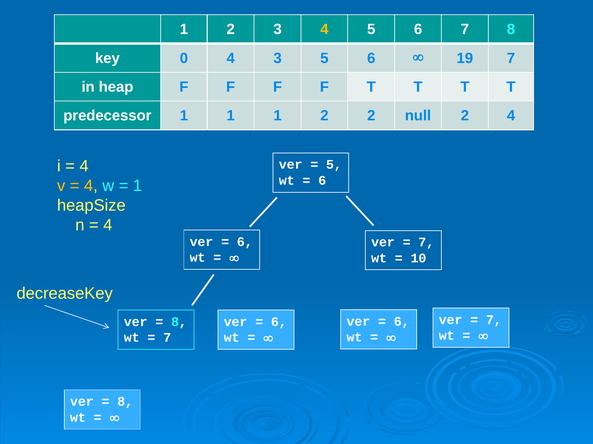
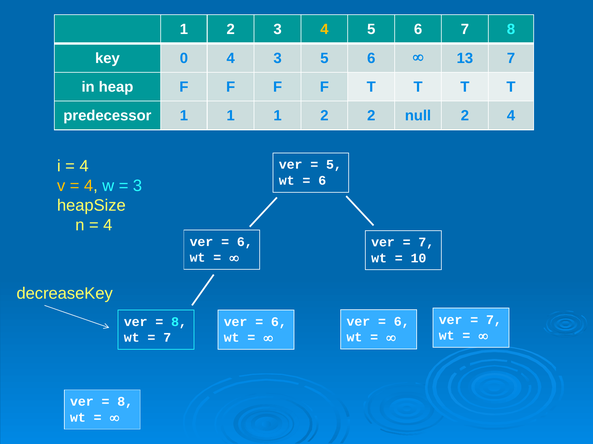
19: 19 -> 13
1 at (137, 186): 1 -> 3
